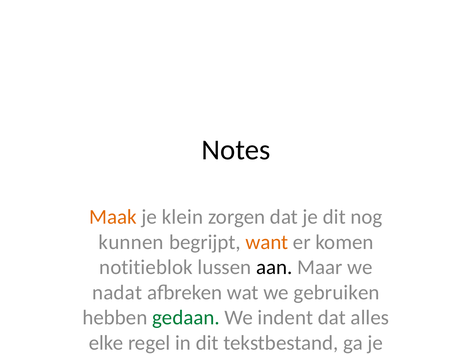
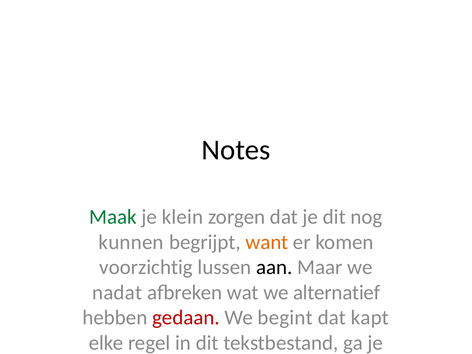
Maak colour: orange -> green
notitieblok: notitieblok -> voorzichtig
gebruiken: gebruiken -> alternatief
gedaan colour: green -> red
We indent: indent -> begint
dat alles: alles -> kapt
